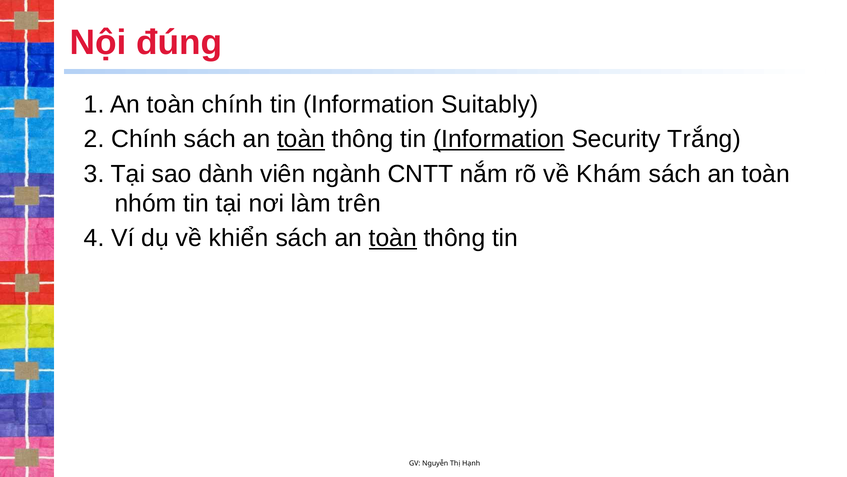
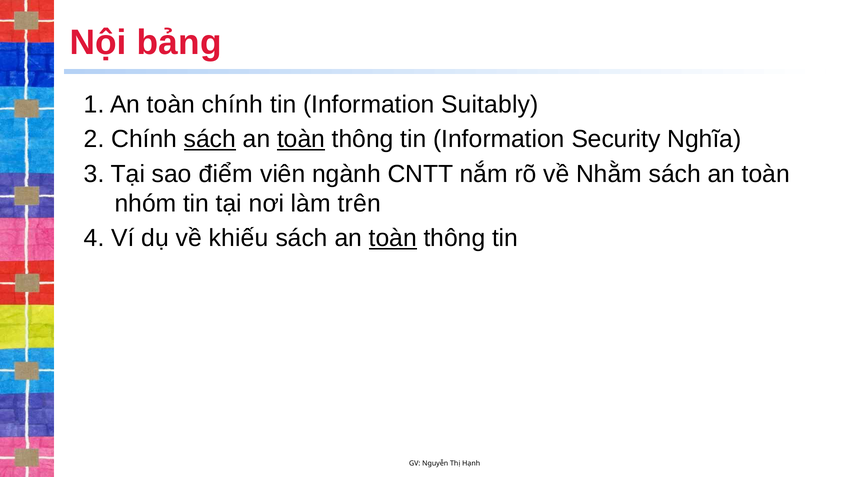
đúng: đúng -> bảng
sách at (210, 139) underline: none -> present
Information at (499, 139) underline: present -> none
Trắng: Trắng -> Nghĩa
dành: dành -> điểm
Khám: Khám -> Nhằm
khiển: khiển -> khiếu
